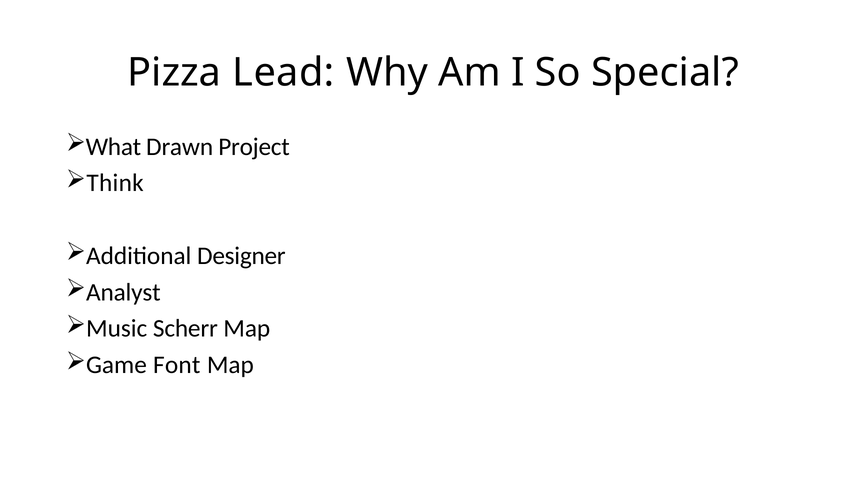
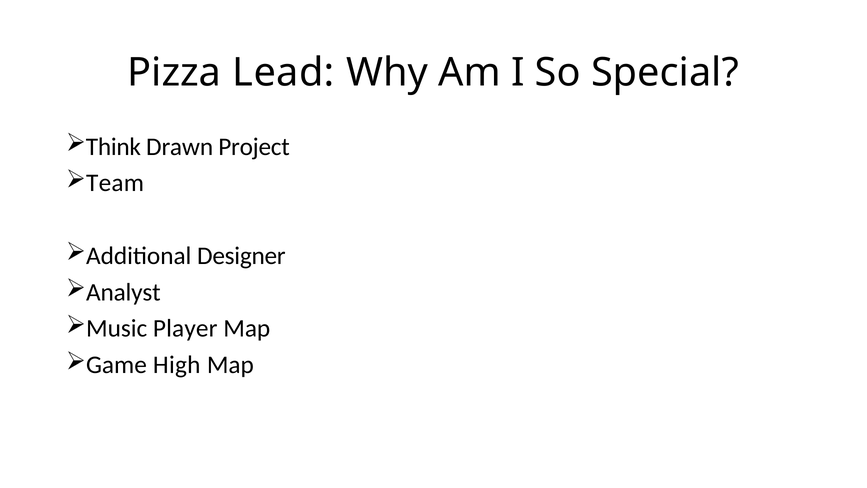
What: What -> Think
Think: Think -> Team
Scherr: Scherr -> Player
Font: Font -> High
